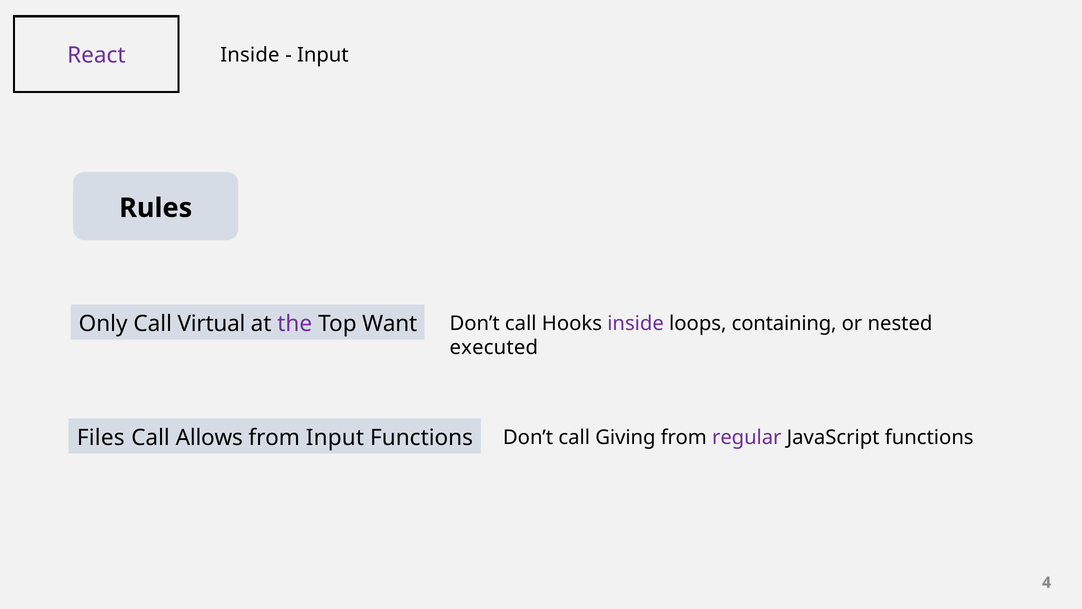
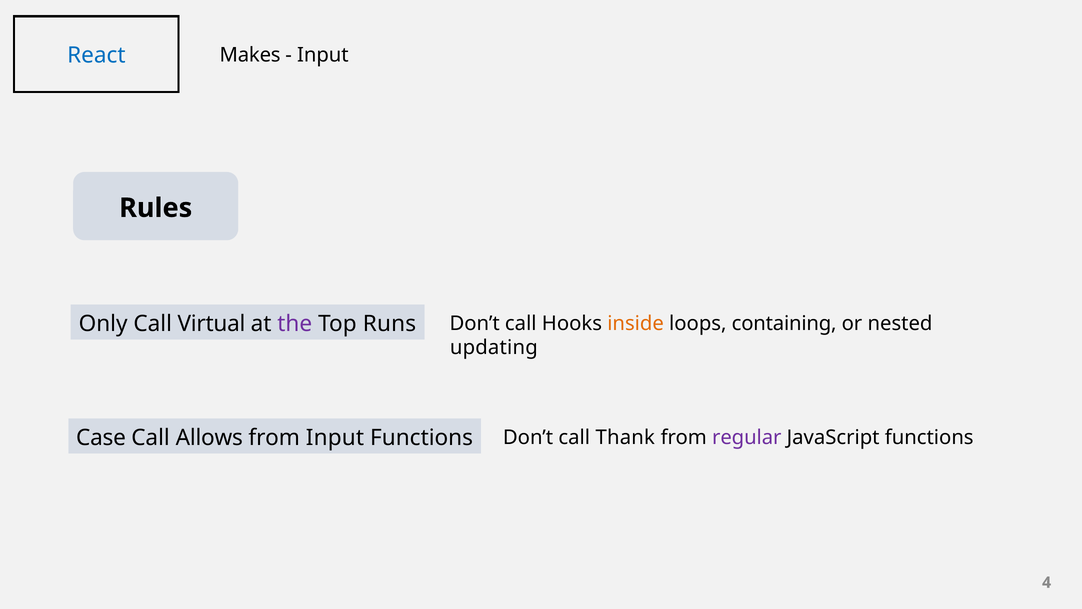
React colour: purple -> blue
Inside at (250, 55): Inside -> Makes
Want: Want -> Runs
inside at (636, 323) colour: purple -> orange
executed: executed -> updating
Files: Files -> Case
Giving: Giving -> Thank
